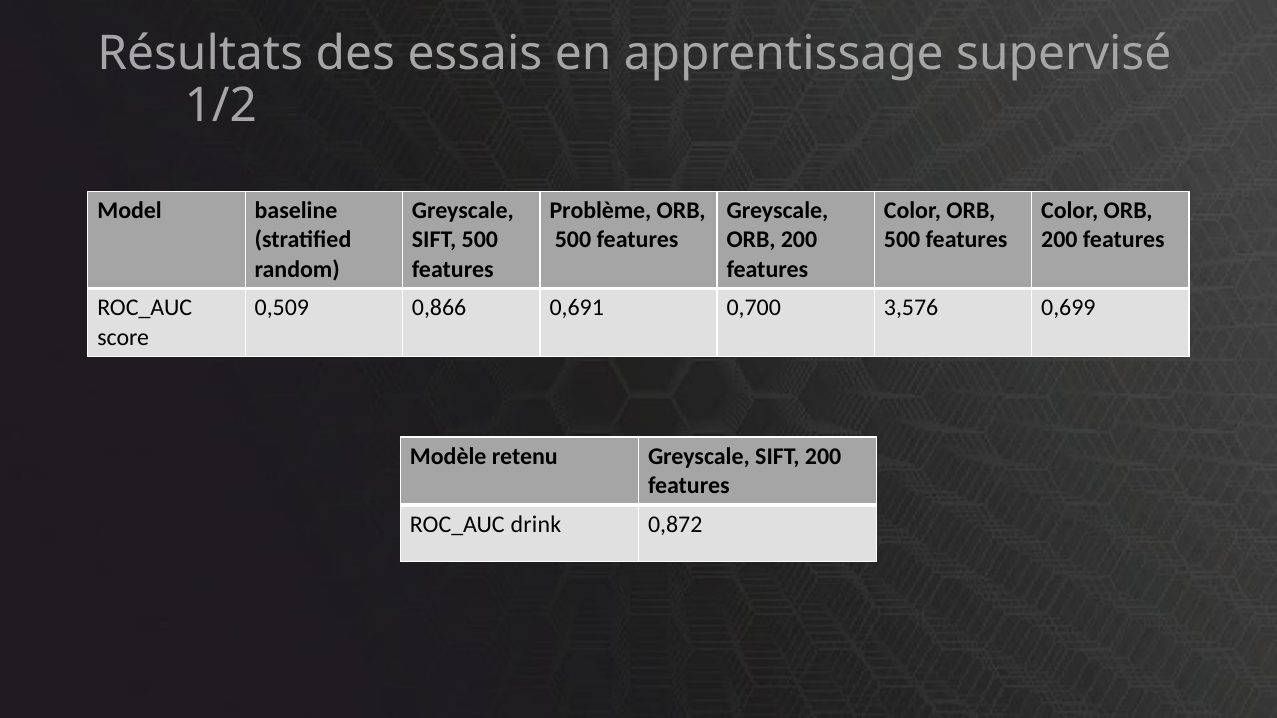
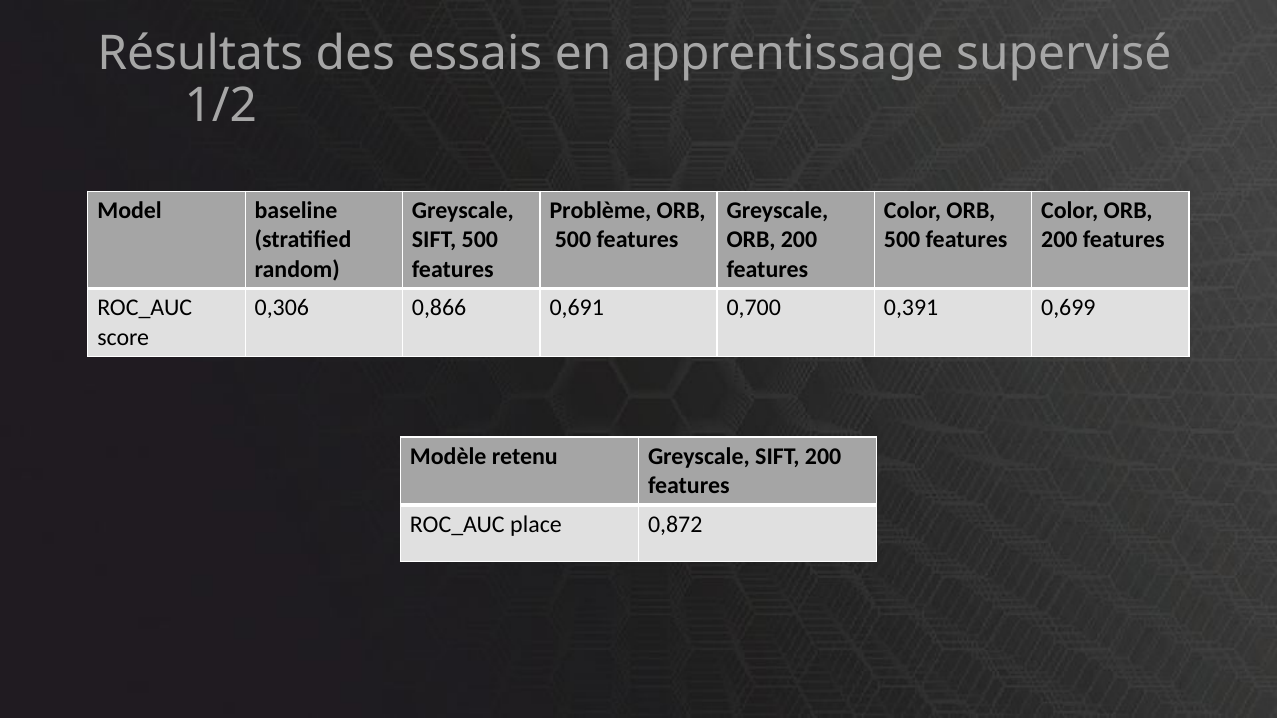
0,509: 0,509 -> 0,306
3,576: 3,576 -> 0,391
drink: drink -> place
